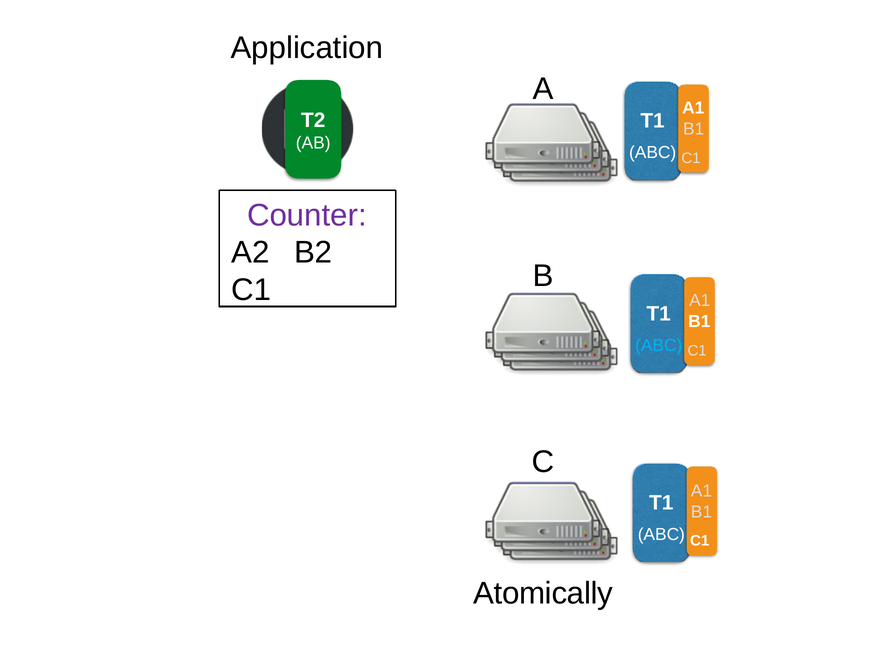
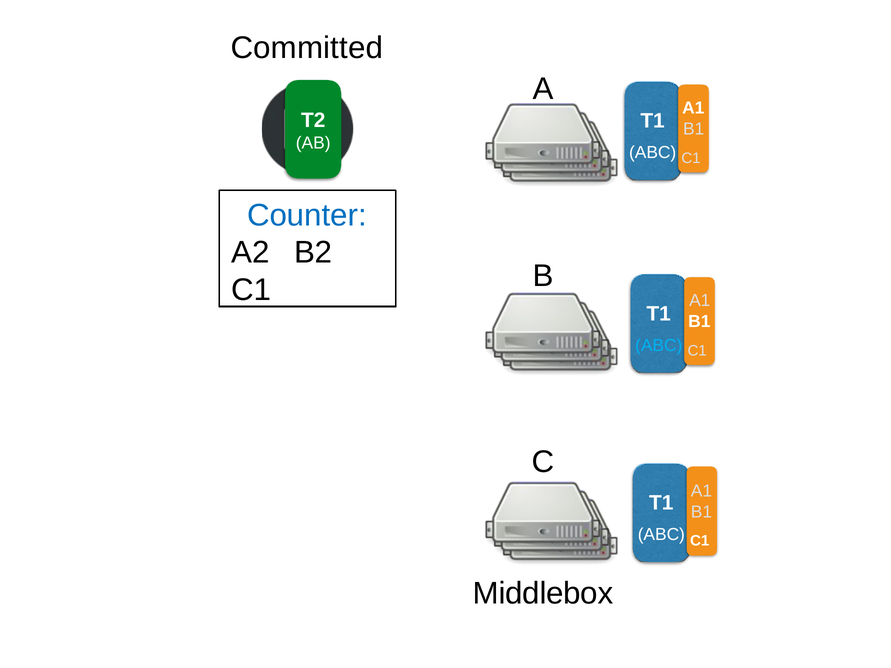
Application: Application -> Committed
Counter colour: purple -> blue
Atomically: Atomically -> Middlebox
